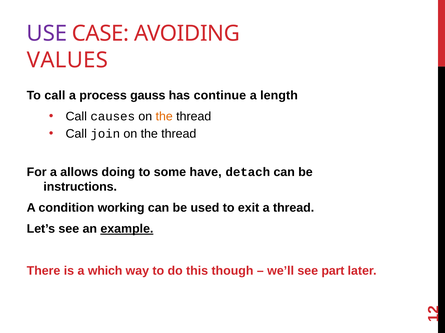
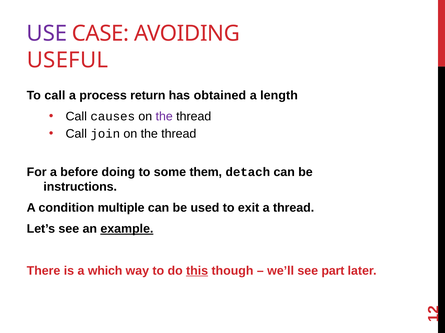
VALUES: VALUES -> USEFUL
gauss: gauss -> return
continue: continue -> obtained
the at (164, 117) colour: orange -> purple
allows: allows -> before
have: have -> them
working: working -> multiple
this underline: none -> present
